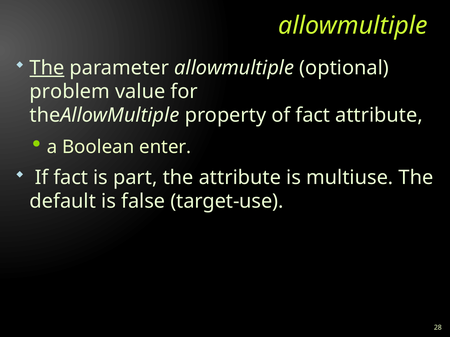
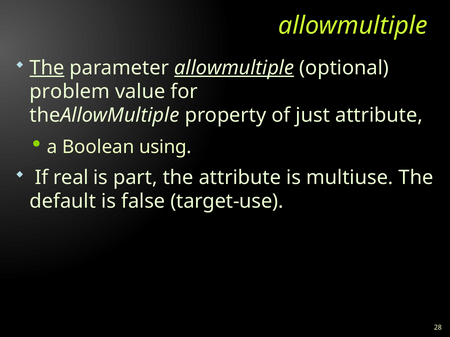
allowmultiple at (234, 68) underline: none -> present
of fact: fact -> just
enter: enter -> using
If fact: fact -> real
